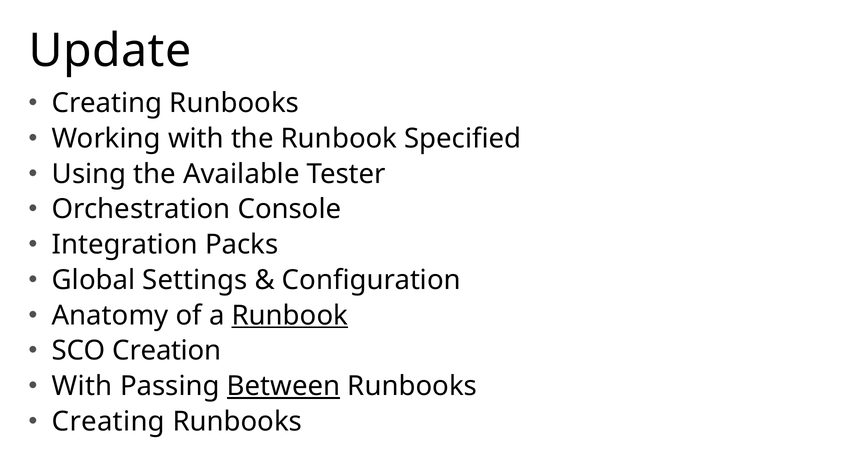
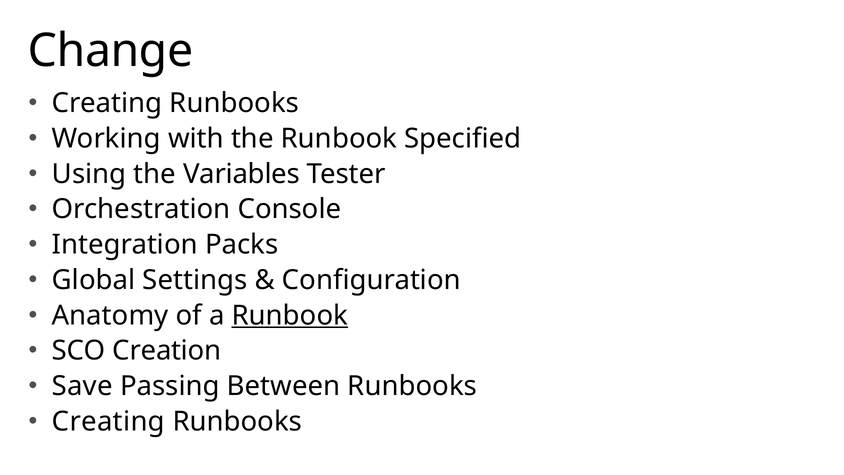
Update: Update -> Change
Available: Available -> Variables
With at (82, 386): With -> Save
Between underline: present -> none
